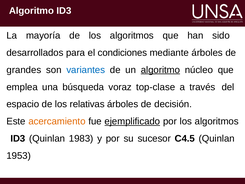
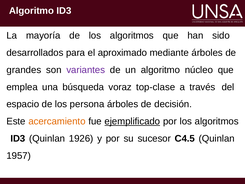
condiciones: condiciones -> aproximado
variantes colour: blue -> purple
algoritmo at (160, 70) underline: present -> none
relativas: relativas -> persona
1983: 1983 -> 1926
1953: 1953 -> 1957
